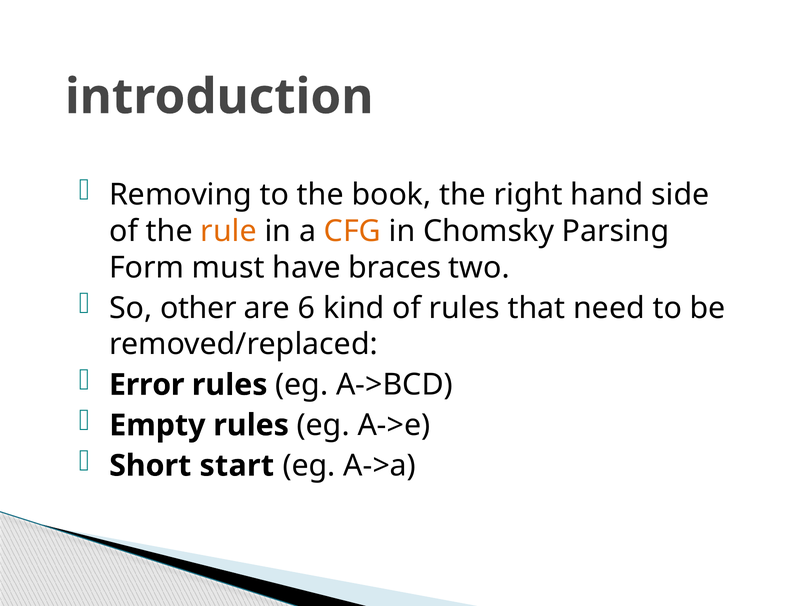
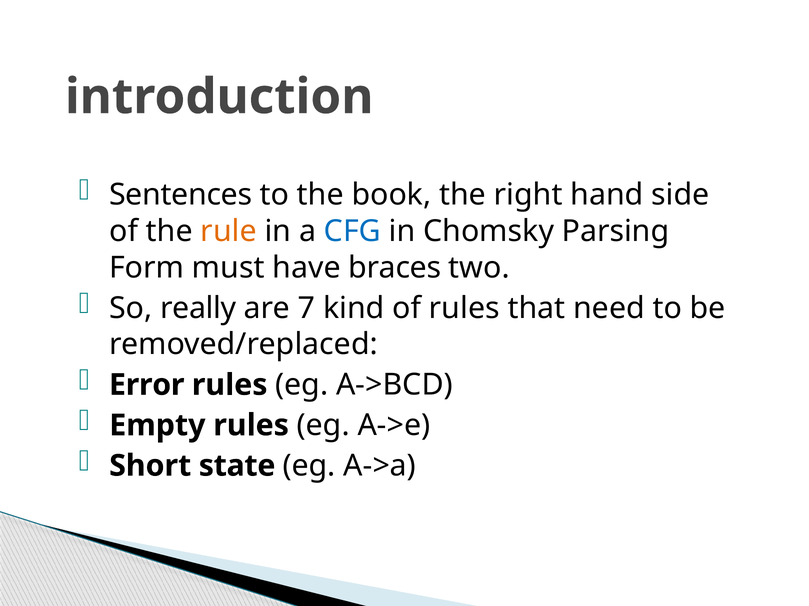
Removing: Removing -> Sentences
CFG colour: orange -> blue
other: other -> really
6: 6 -> 7
start: start -> state
